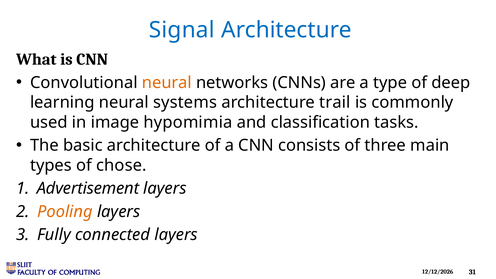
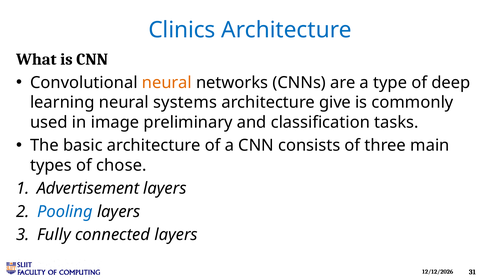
Signal: Signal -> Clinics
trail: trail -> give
hypomimia: hypomimia -> preliminary
Pooling colour: orange -> blue
